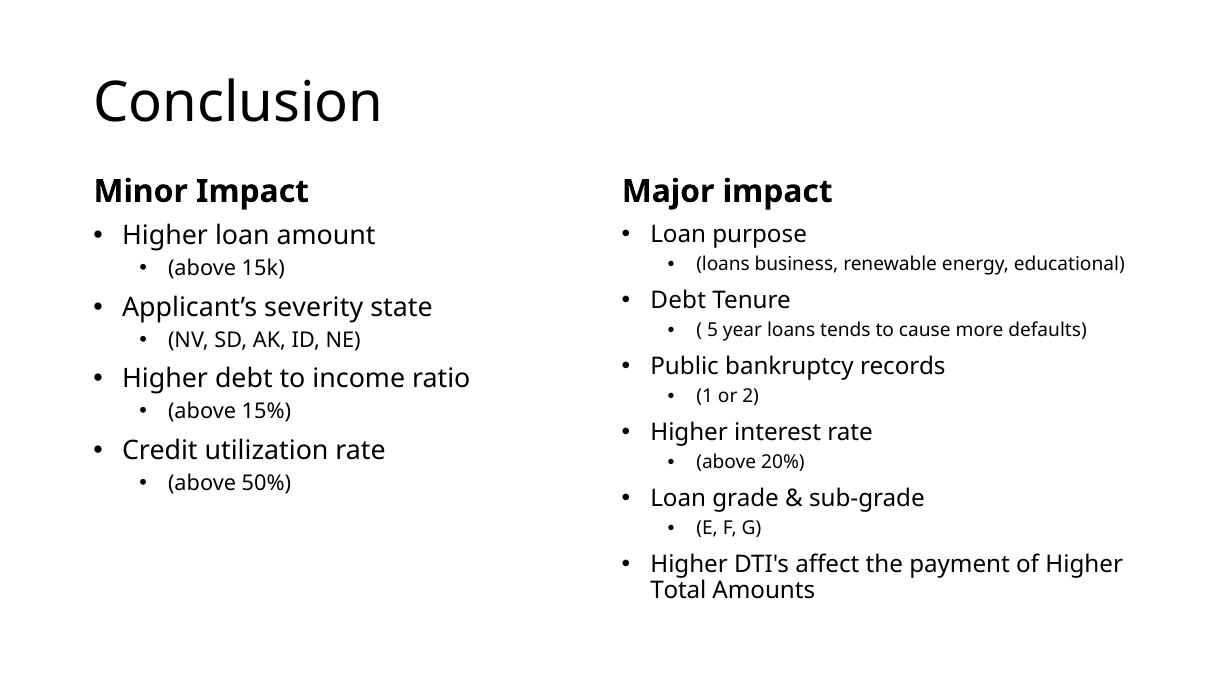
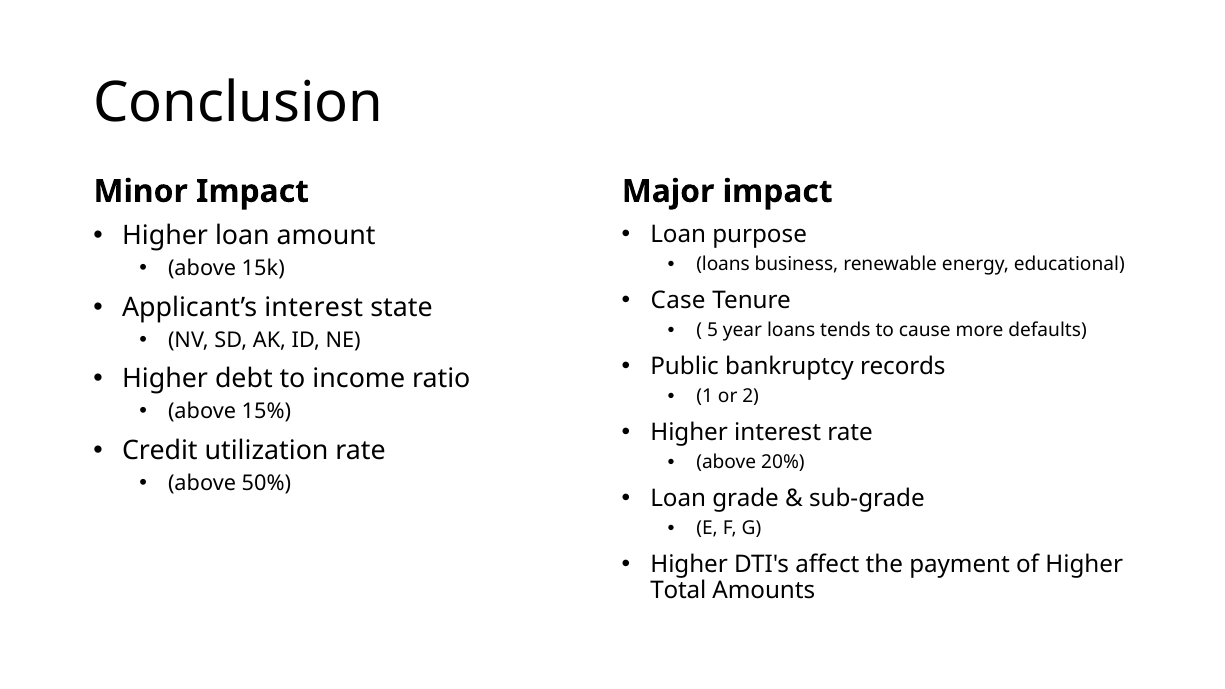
Debt at (678, 301): Debt -> Case
Applicant’s severity: severity -> interest
